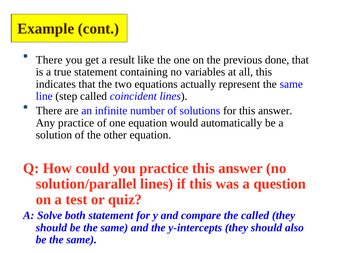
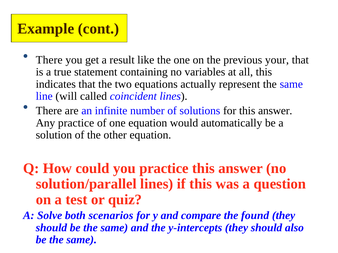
done: done -> your
step: step -> will
both statement: statement -> scenarios
the called: called -> found
